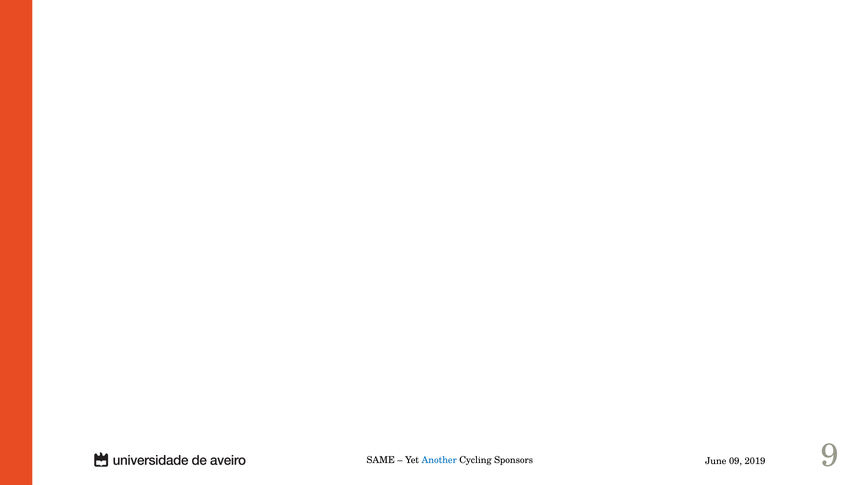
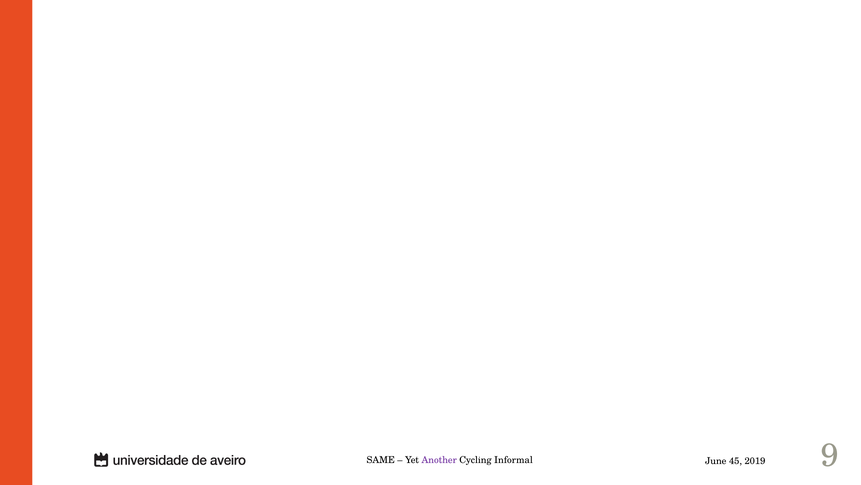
Another colour: blue -> purple
Sponsors: Sponsors -> Informal
09: 09 -> 45
